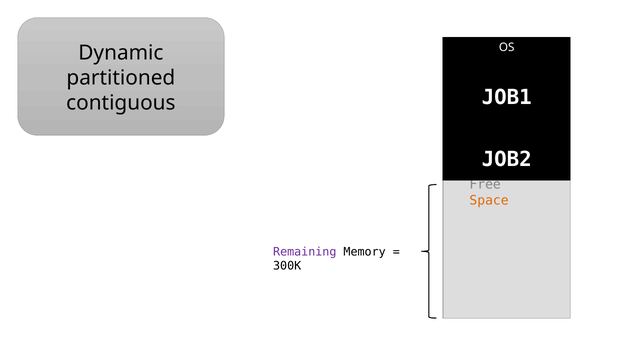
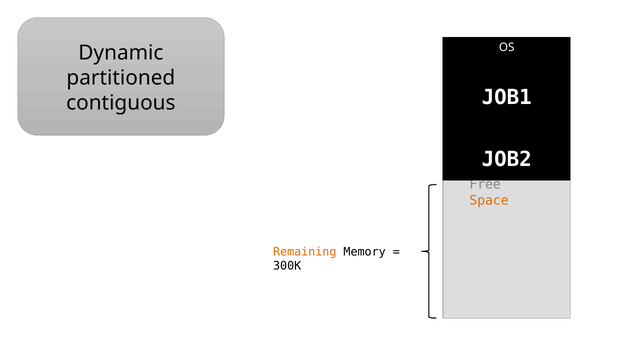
Remaining colour: purple -> orange
